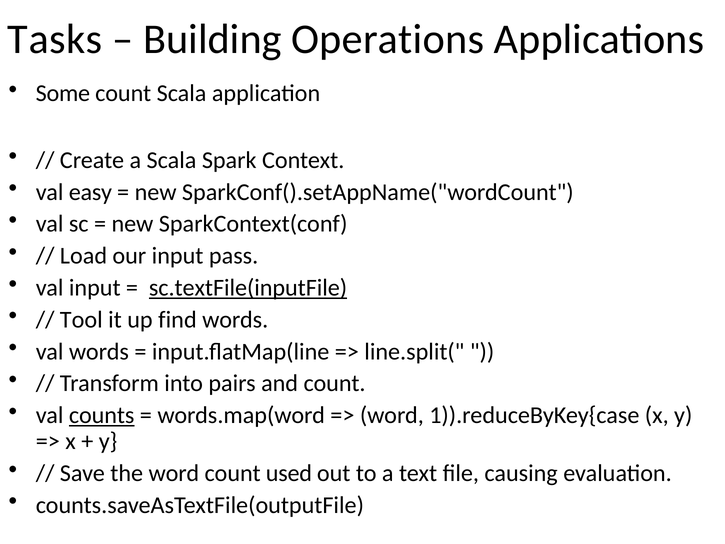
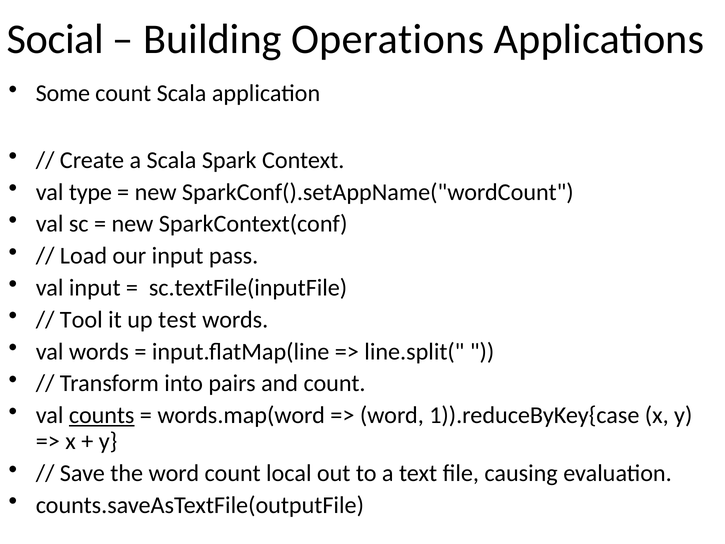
Tasks: Tasks -> Social
easy: easy -> type
sc.textFile(inputFile underline: present -> none
find: find -> test
used: used -> local
